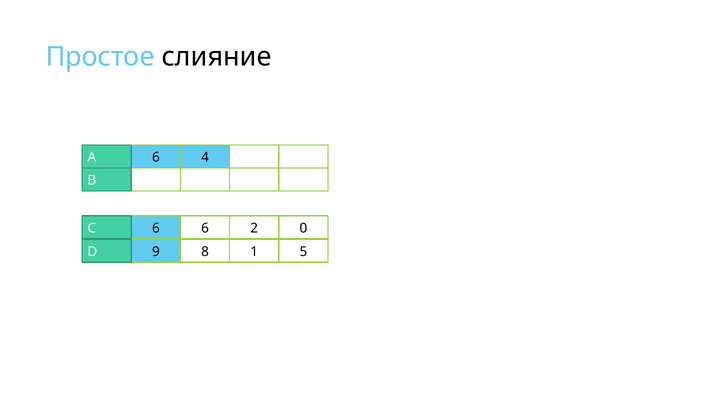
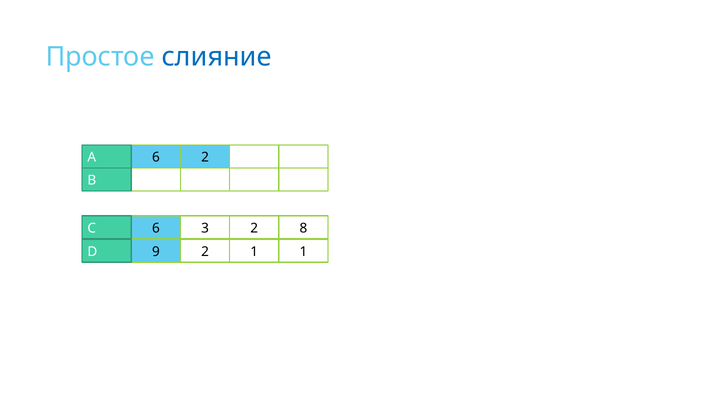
слияние colour: black -> blue
6 4: 4 -> 2
6 6: 6 -> 3
0: 0 -> 8
9 8: 8 -> 2
1 5: 5 -> 1
